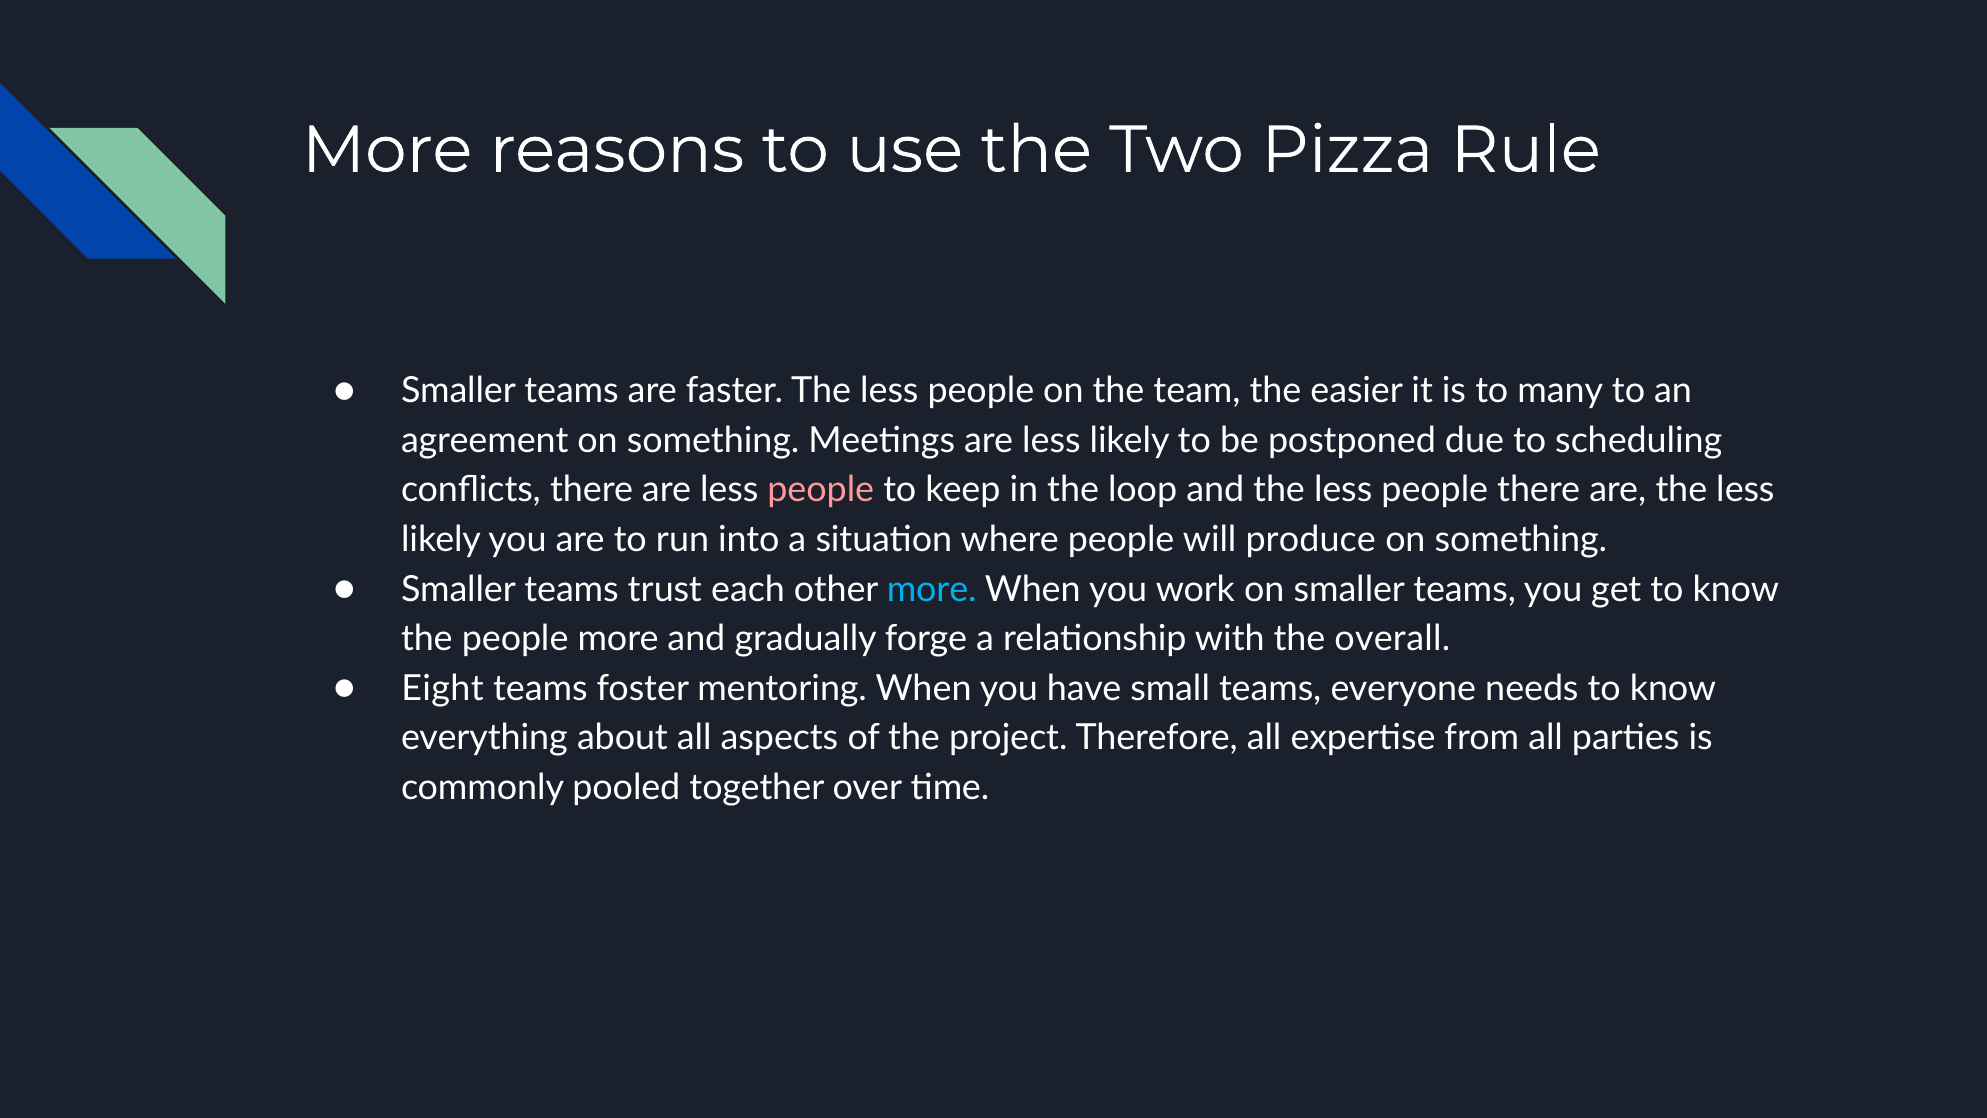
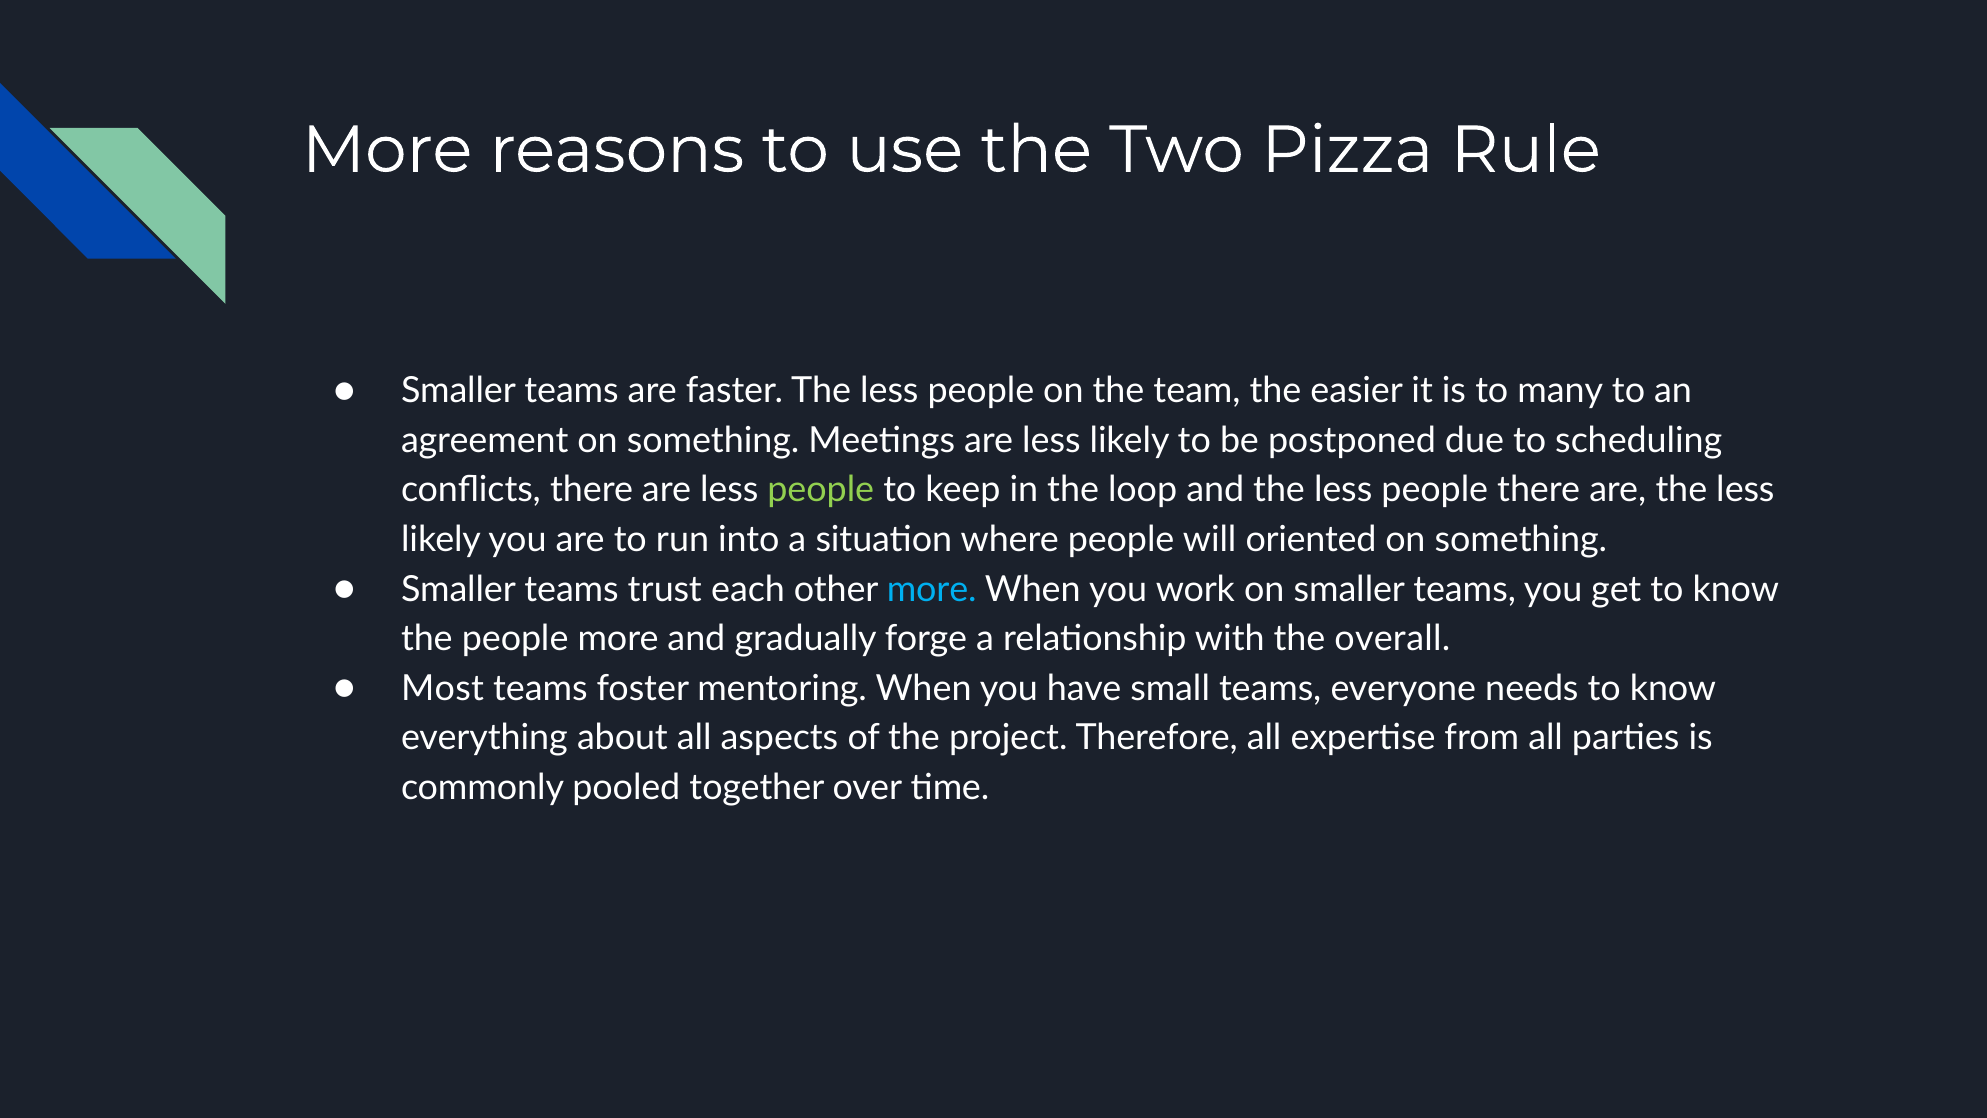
people at (821, 490) colour: pink -> light green
produce: produce -> oriented
Eight: Eight -> Most
